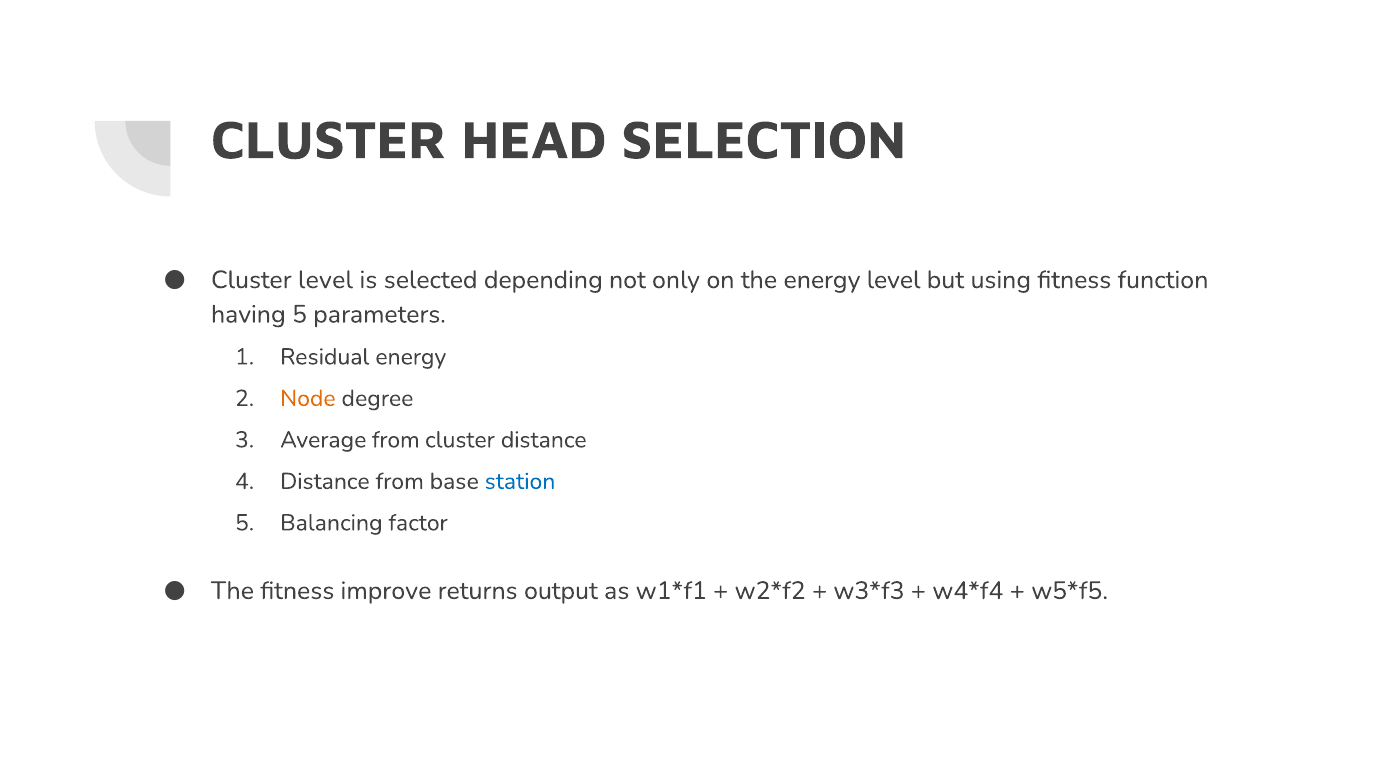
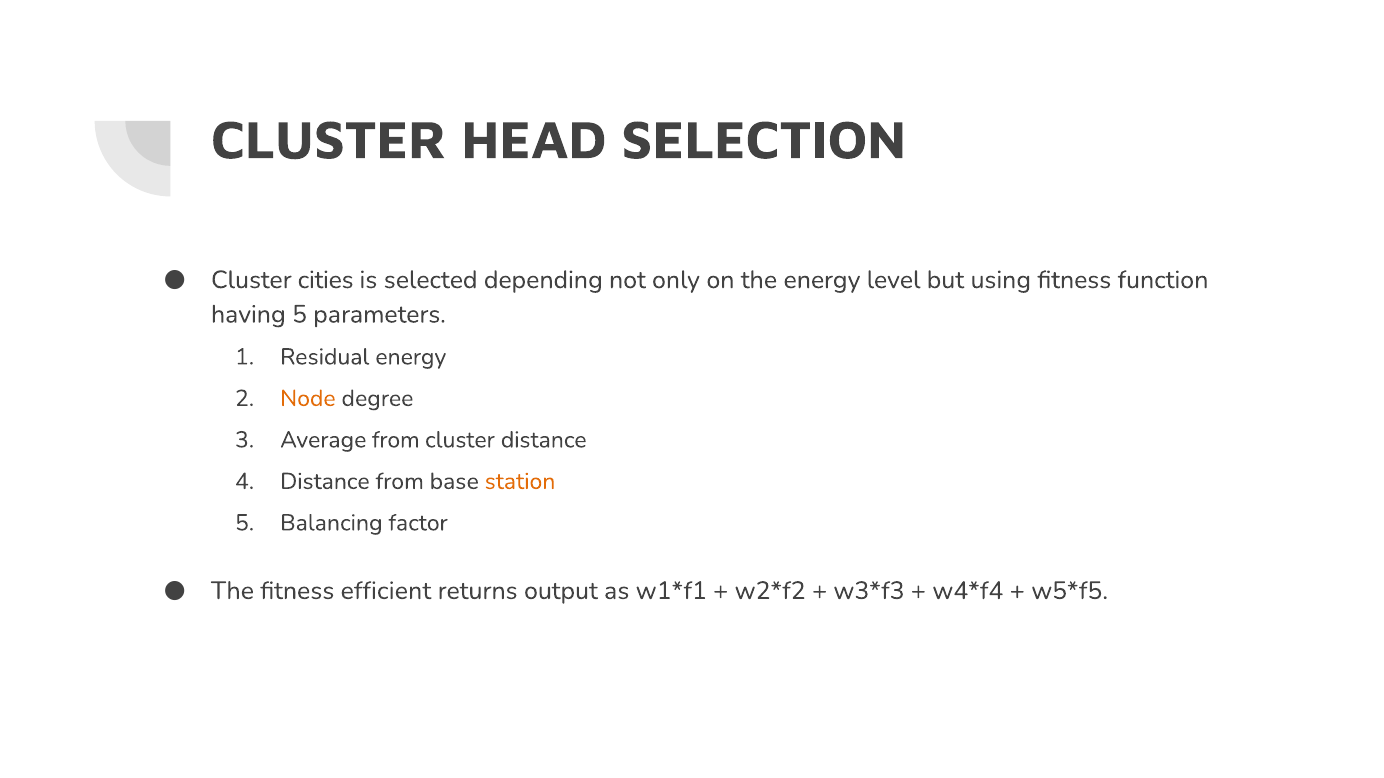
Cluster level: level -> cities
station colour: blue -> orange
improve: improve -> efficient
